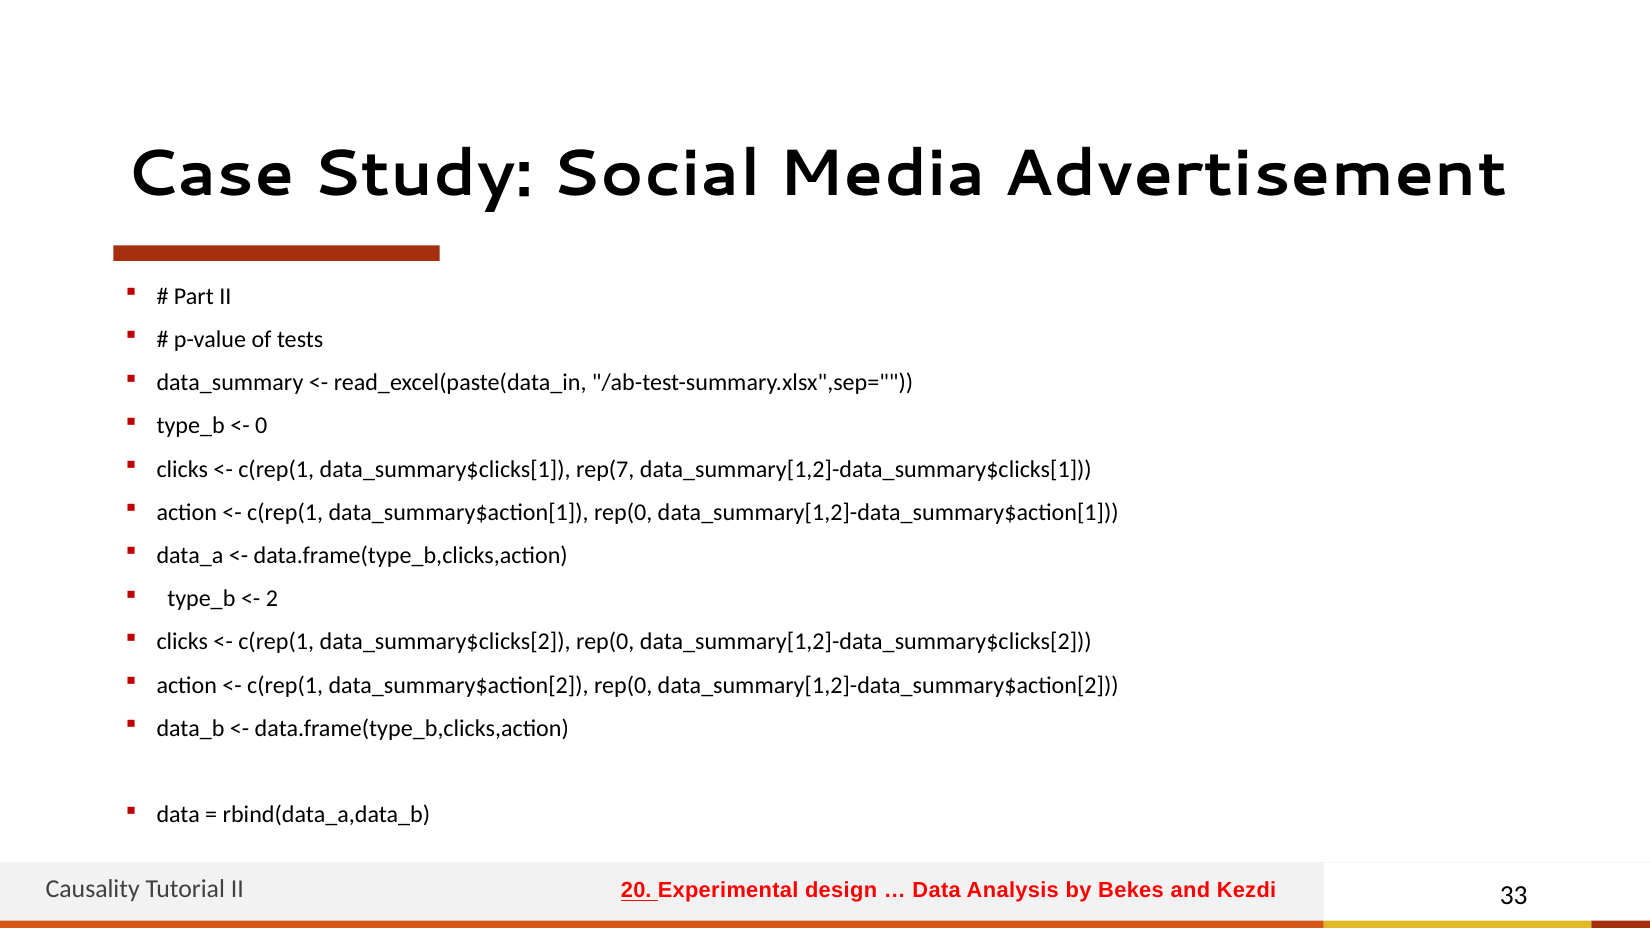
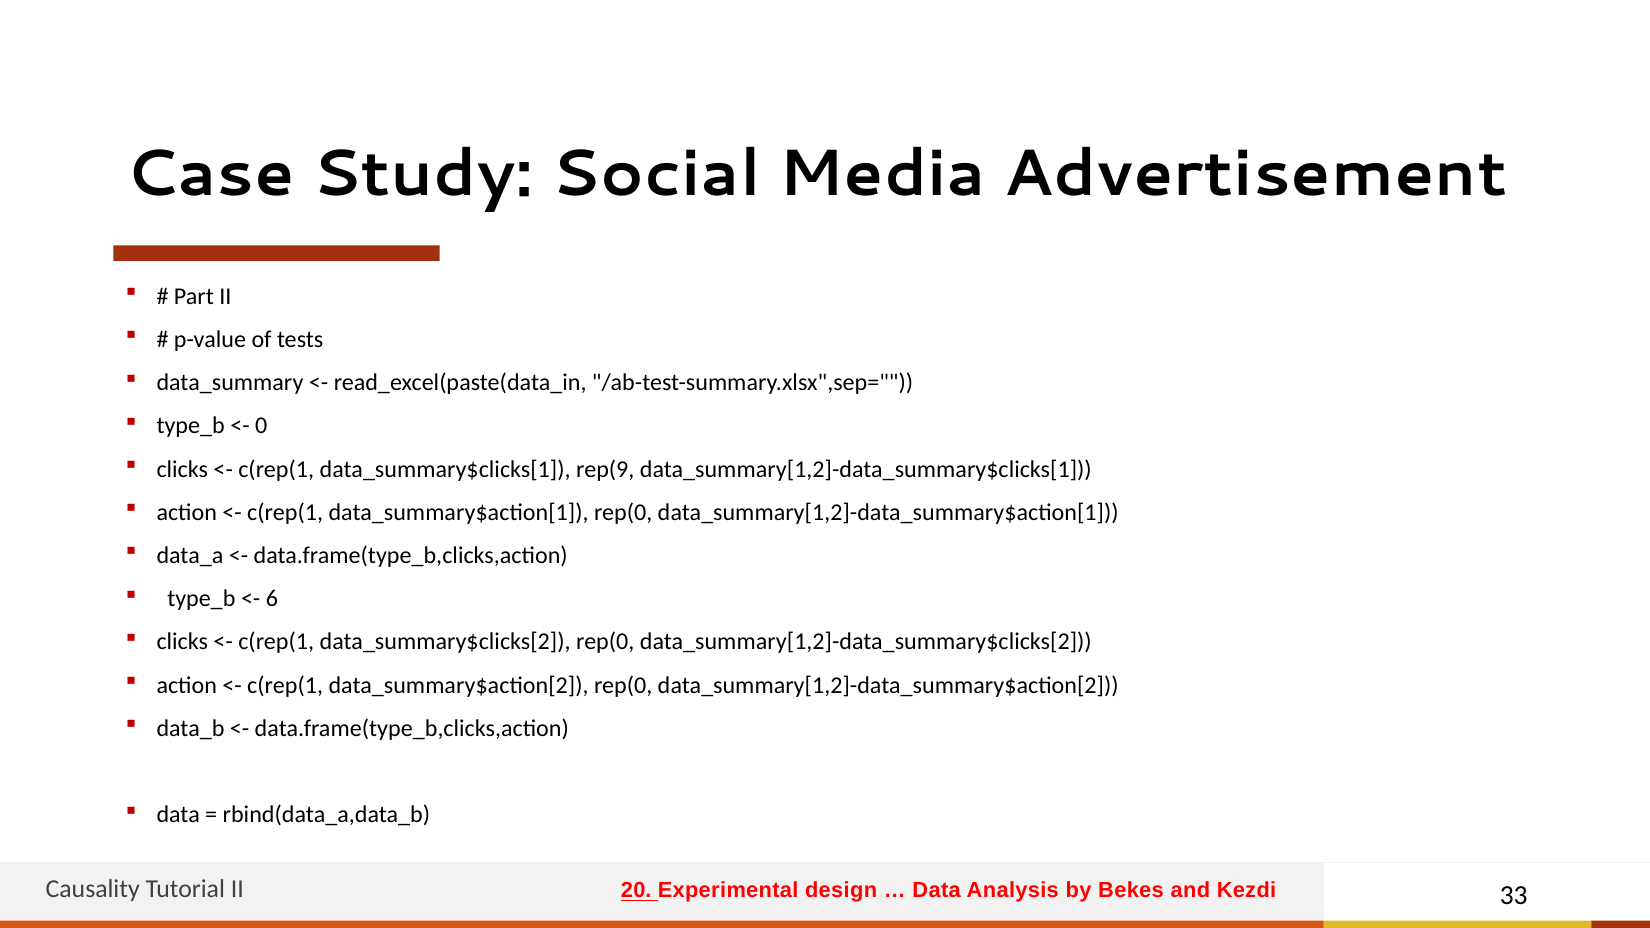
rep(7: rep(7 -> rep(9
2: 2 -> 6
